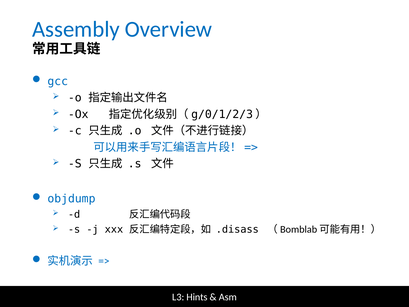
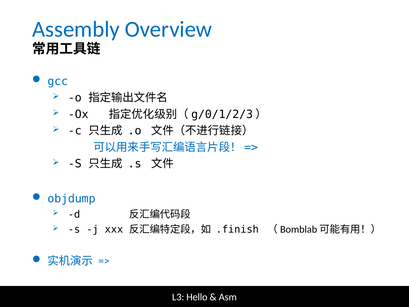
.disass: .disass -> .finish
Hints: Hints -> Hello
